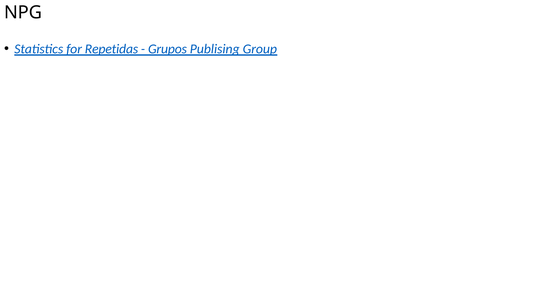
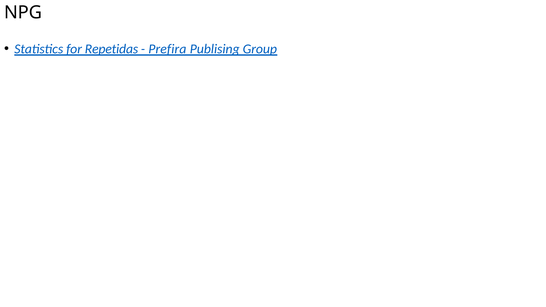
Grupos: Grupos -> Prefira
